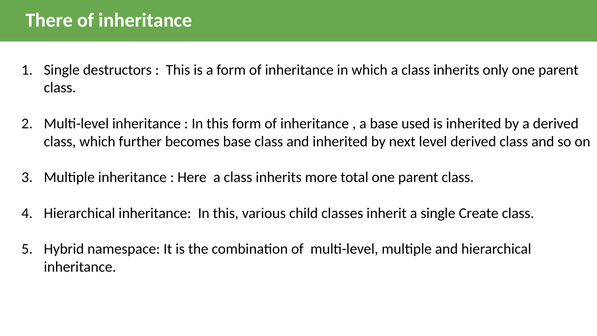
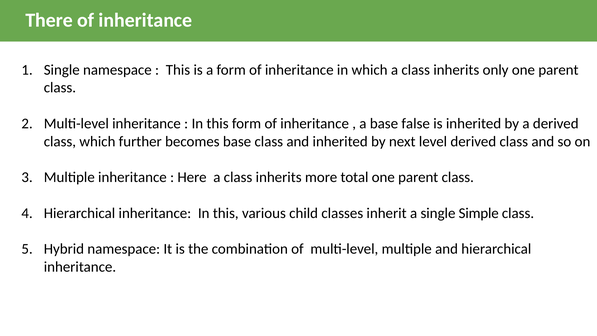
Single destructors: destructors -> namespace
used: used -> false
Create: Create -> Simple
